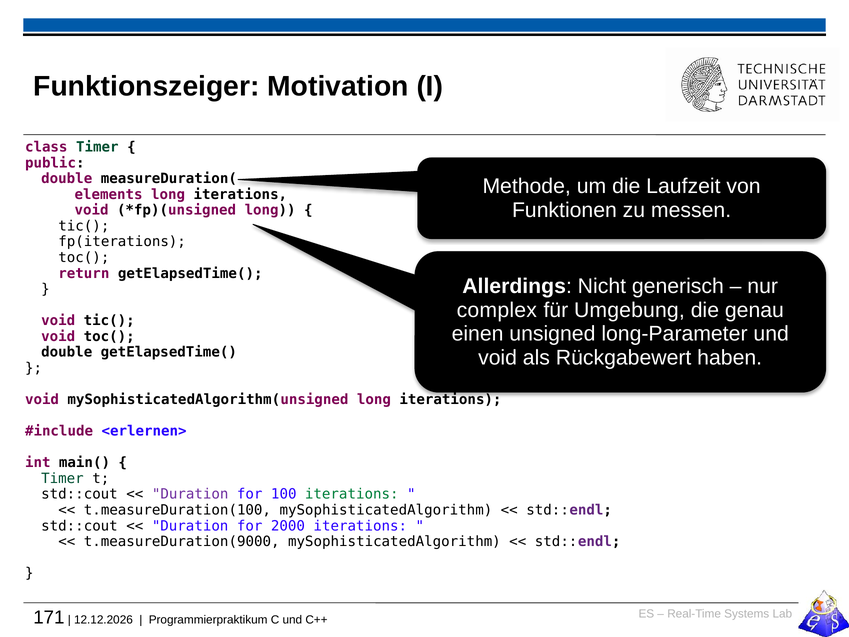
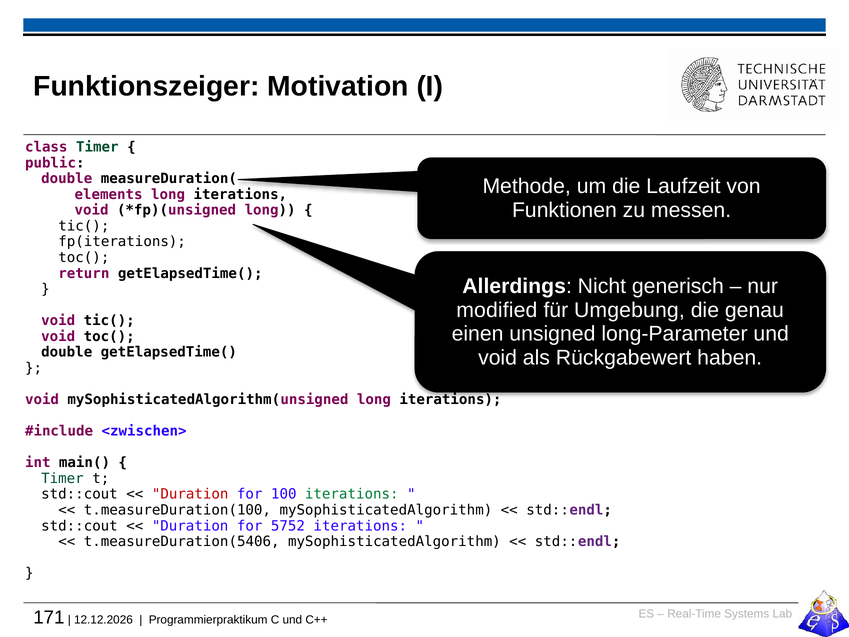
complex: complex -> modified
<erlernen>: <erlernen> -> <zwischen>
Duration at (190, 494) colour: purple -> red
2000: 2000 -> 5752
t.measureDuration(9000: t.measureDuration(9000 -> t.measureDuration(5406
